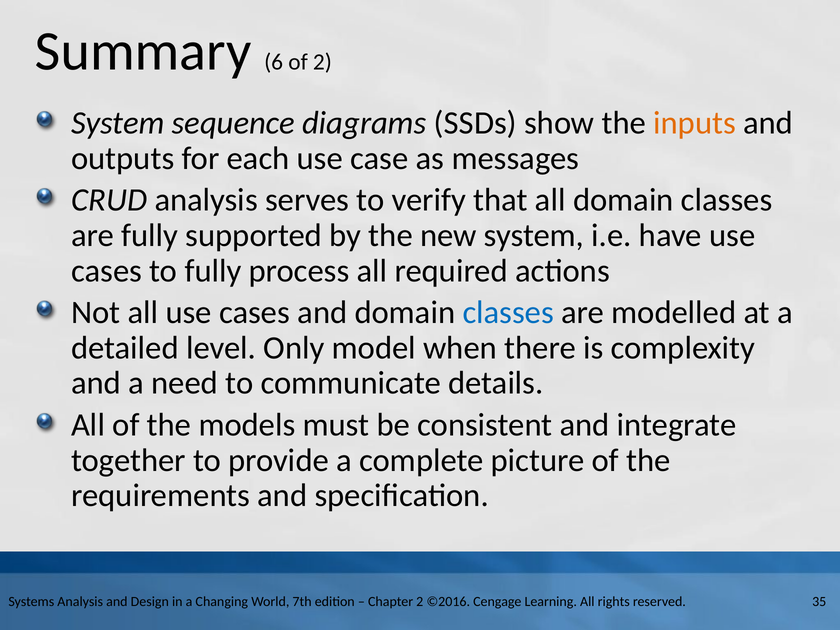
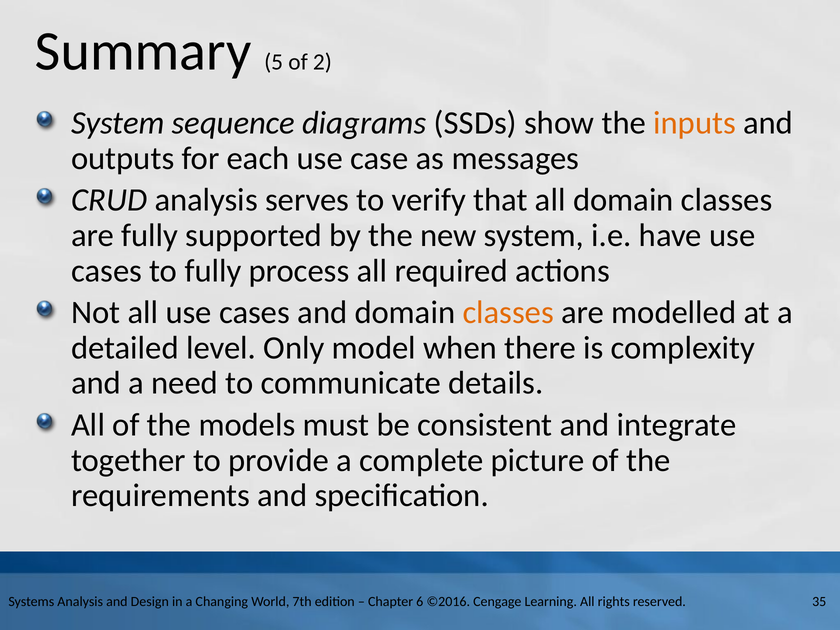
6: 6 -> 5
classes at (508, 313) colour: blue -> orange
Chapter 2: 2 -> 6
